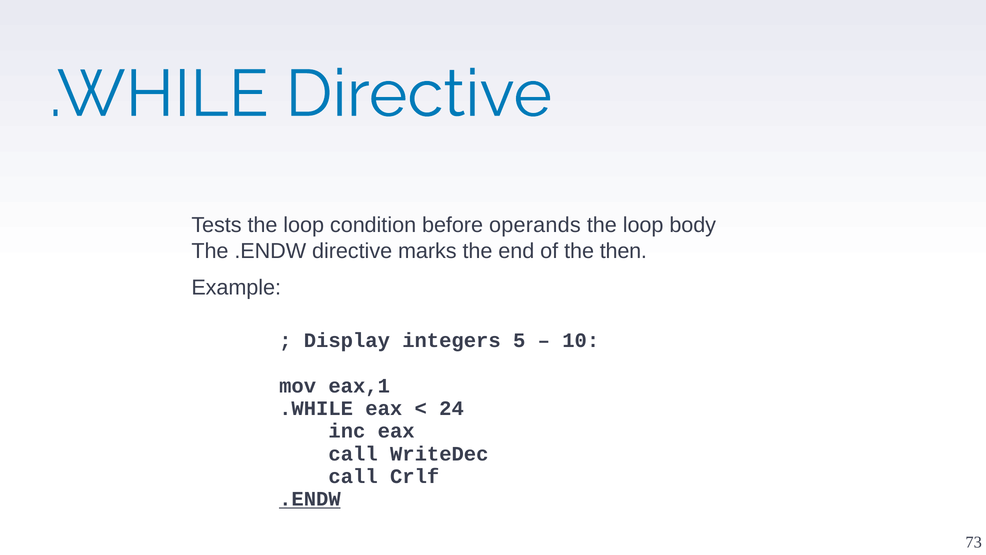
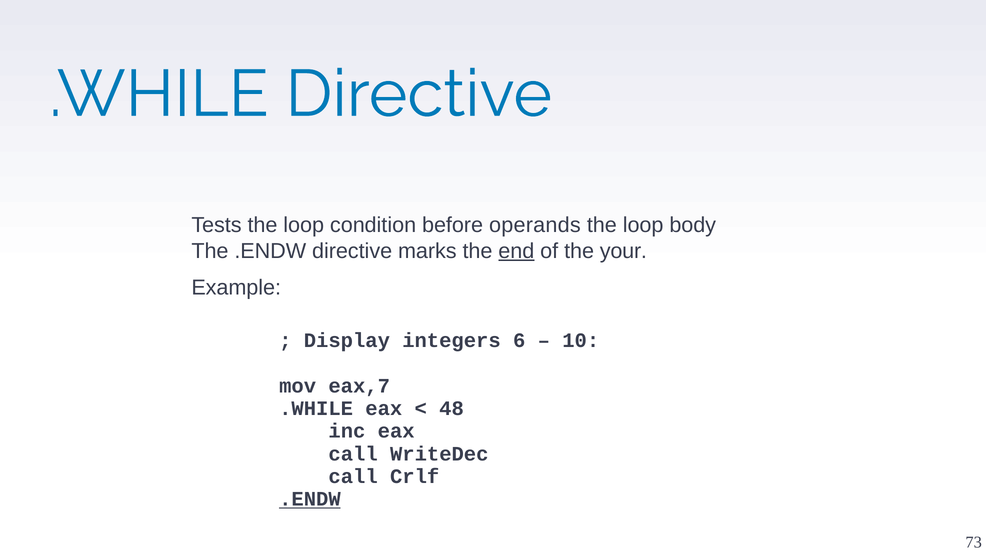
end underline: none -> present
then: then -> your
5: 5 -> 6
eax,1: eax,1 -> eax,7
24: 24 -> 48
